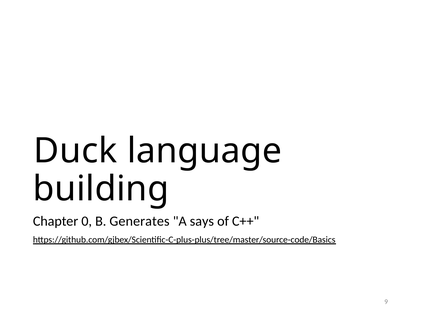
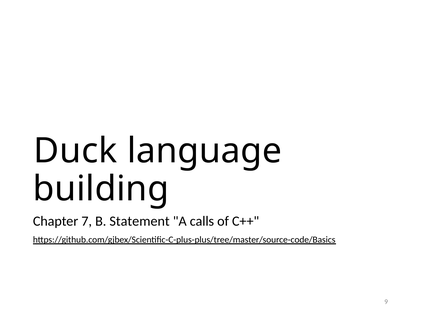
0: 0 -> 7
Generates: Generates -> Statement
says: says -> calls
